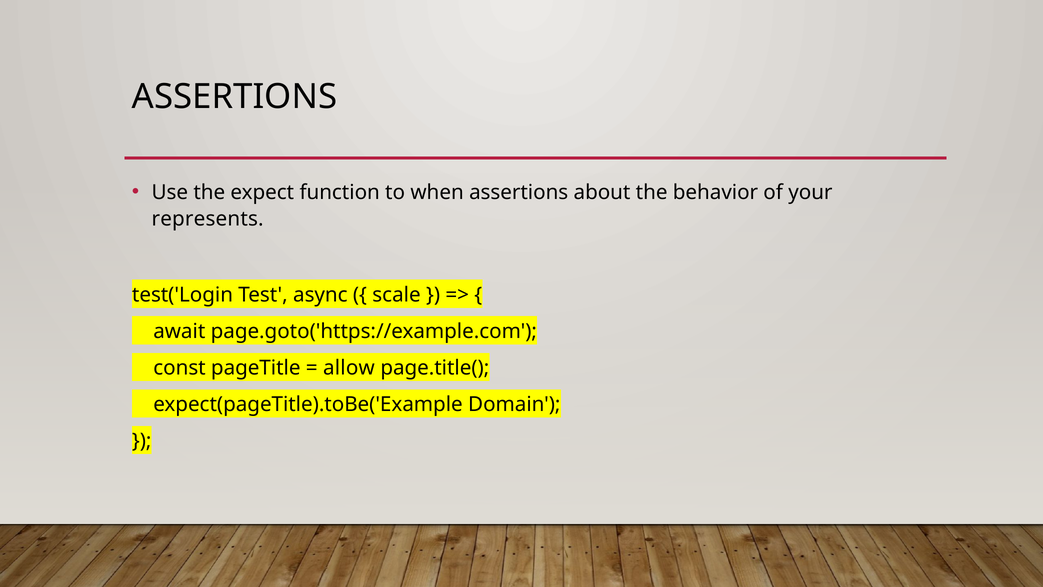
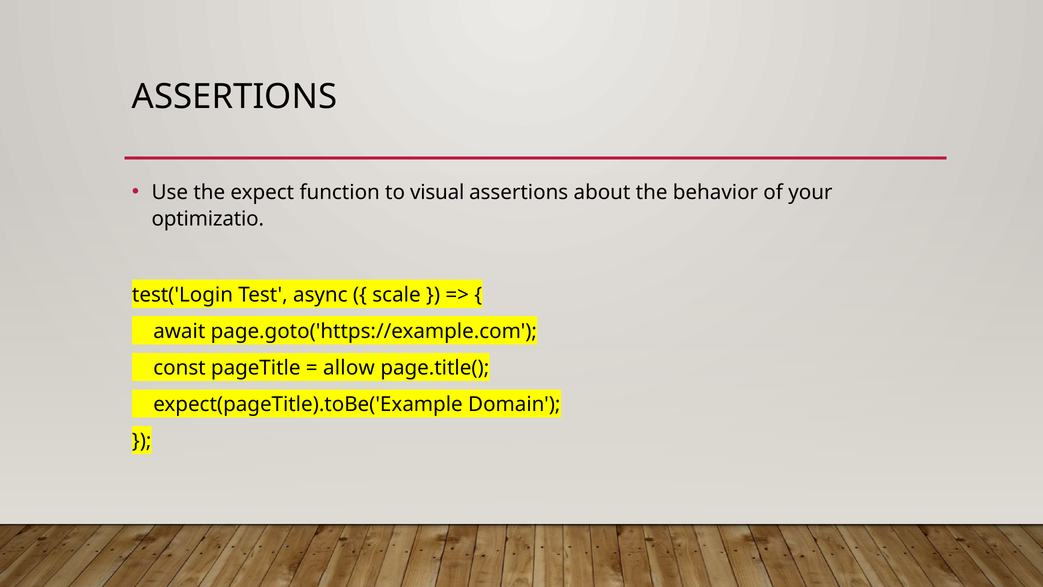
when: when -> visual
represents: represents -> optimizatio
